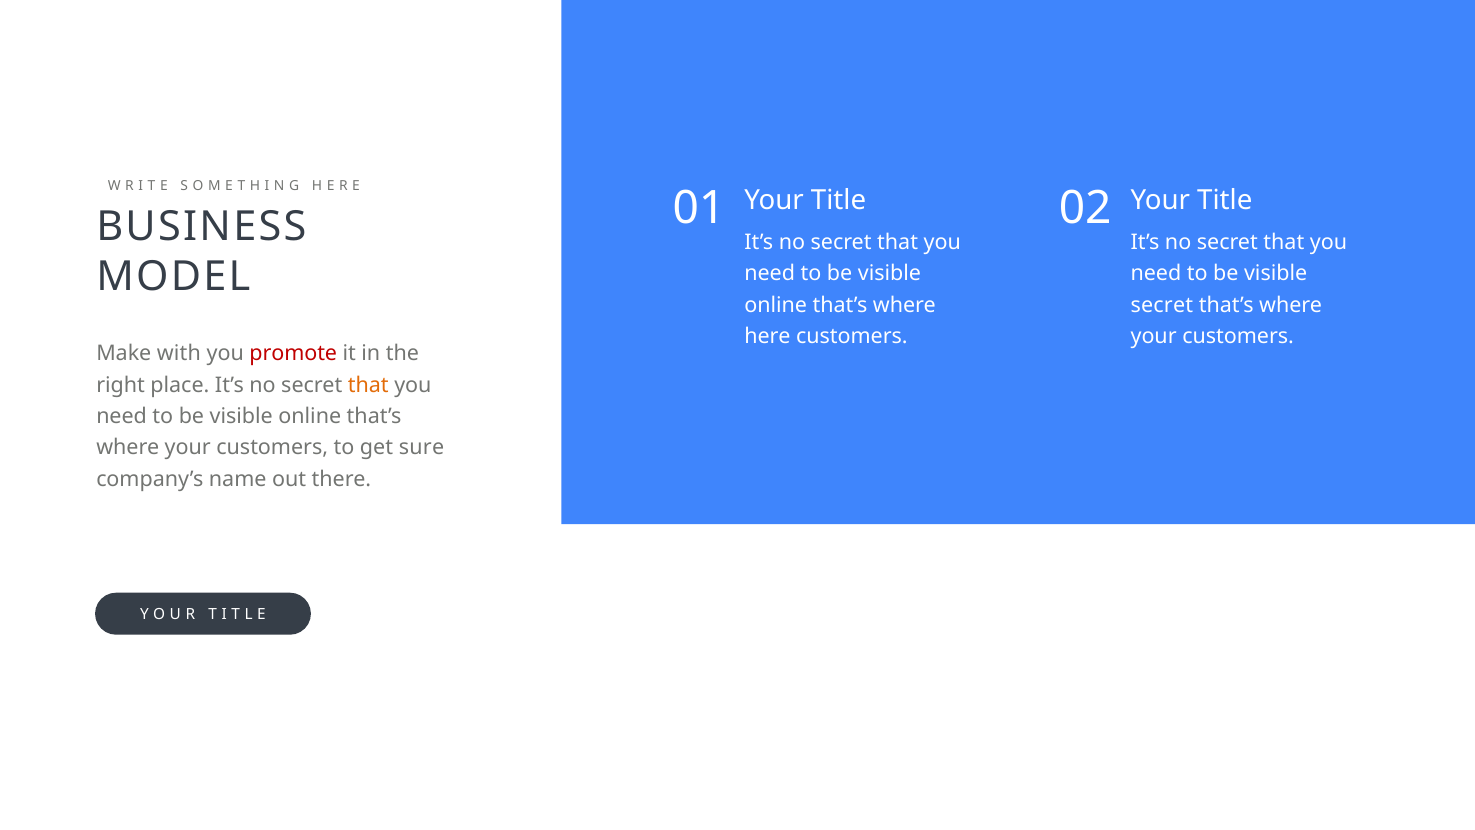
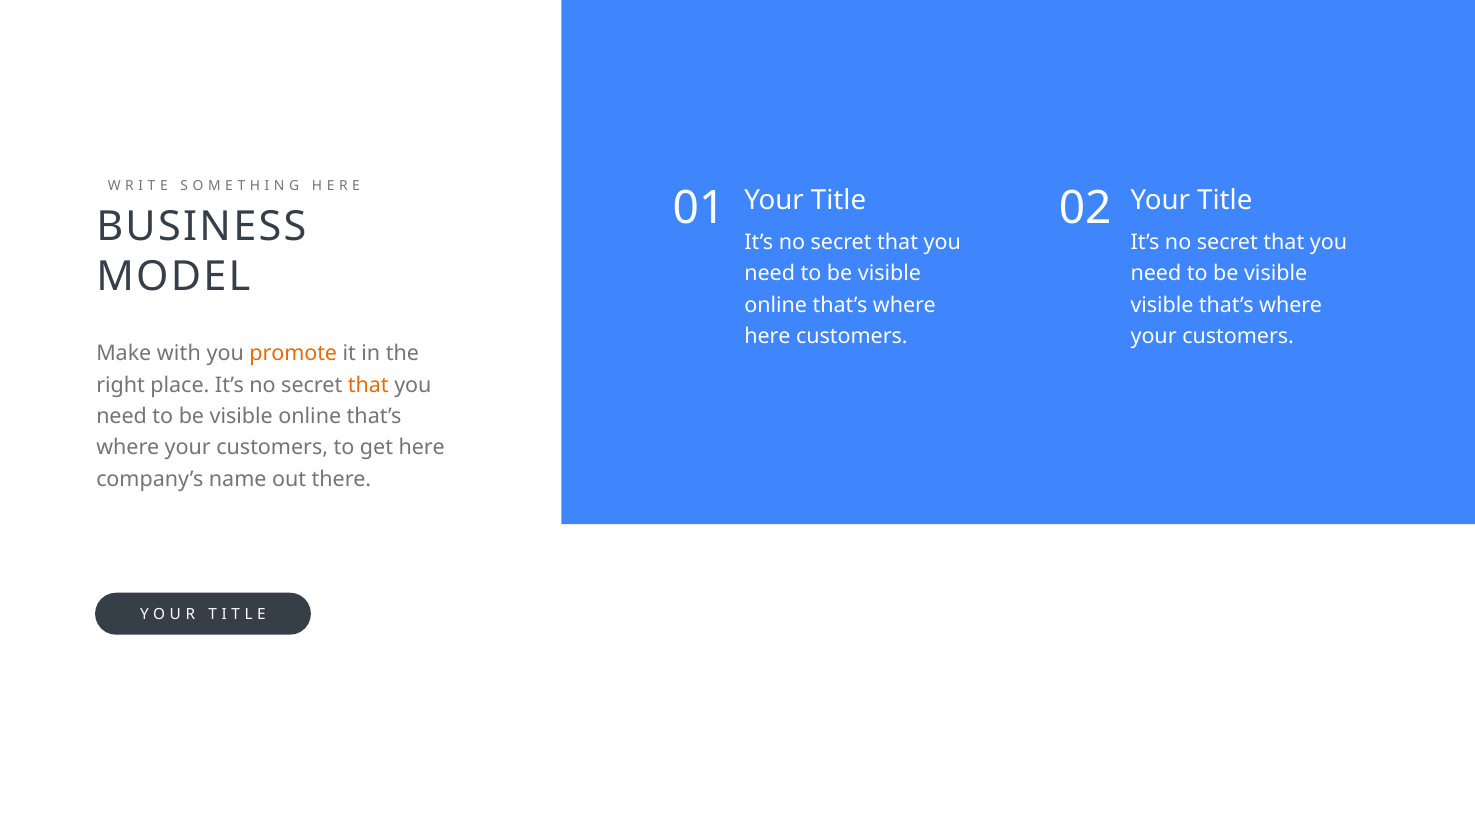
secret at (1162, 305): secret -> visible
promote colour: red -> orange
get sure: sure -> here
